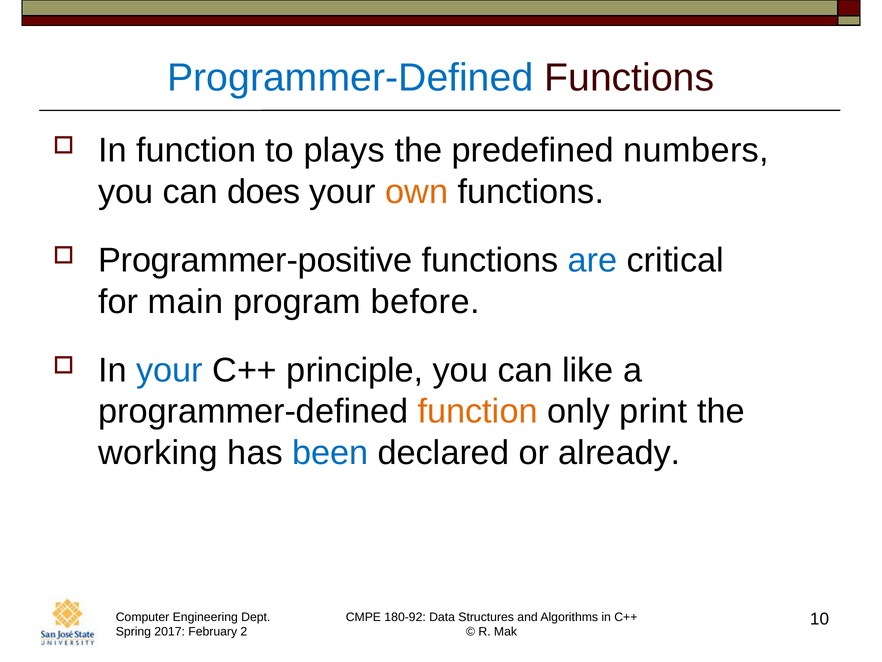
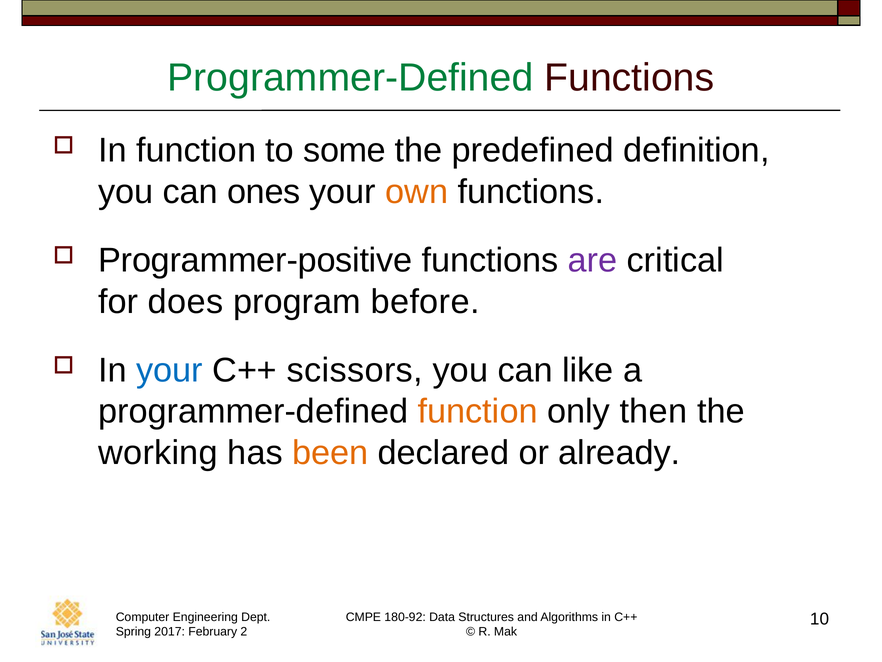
Programmer-Defined at (350, 78) colour: blue -> green
plays: plays -> some
numbers: numbers -> definition
does: does -> ones
are colour: blue -> purple
main: main -> does
principle: principle -> scissors
print: print -> then
been colour: blue -> orange
